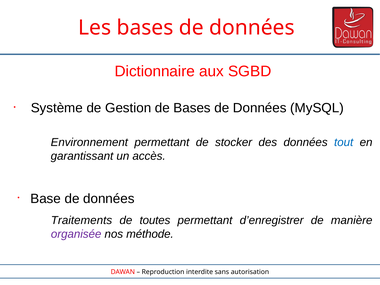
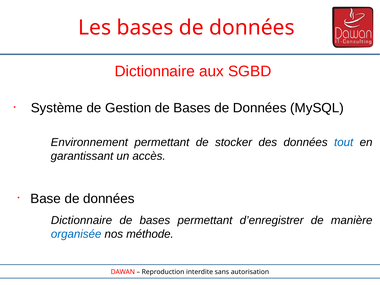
Traitements at (82, 220): Traitements -> Dictionnaire
toutes at (155, 220): toutes -> bases
organisée colour: purple -> blue
